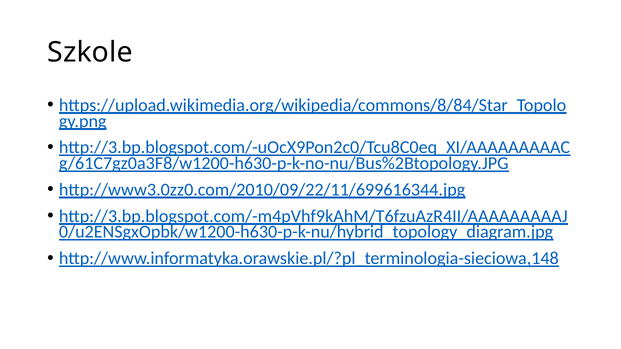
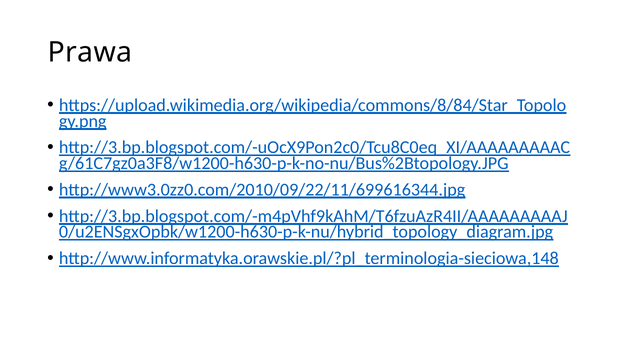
Szkole: Szkole -> Prawa
